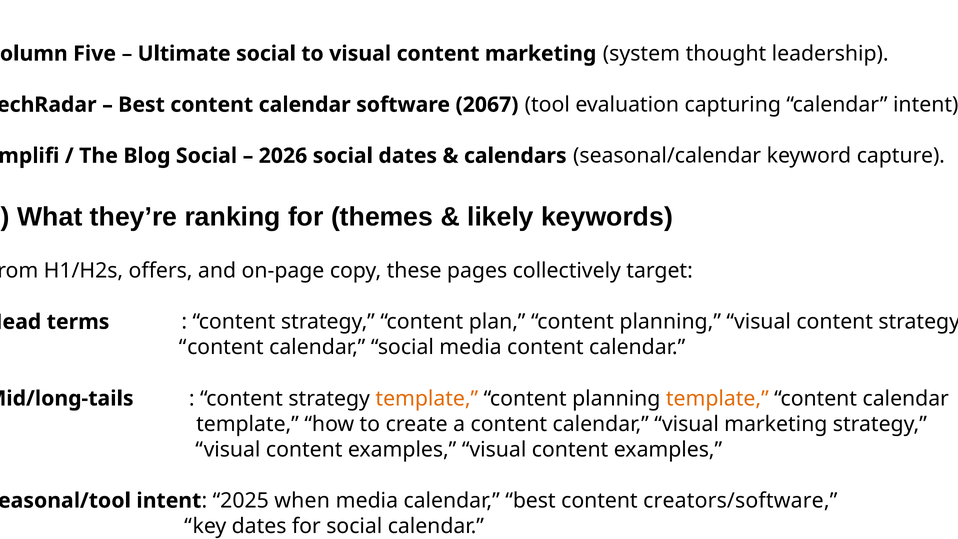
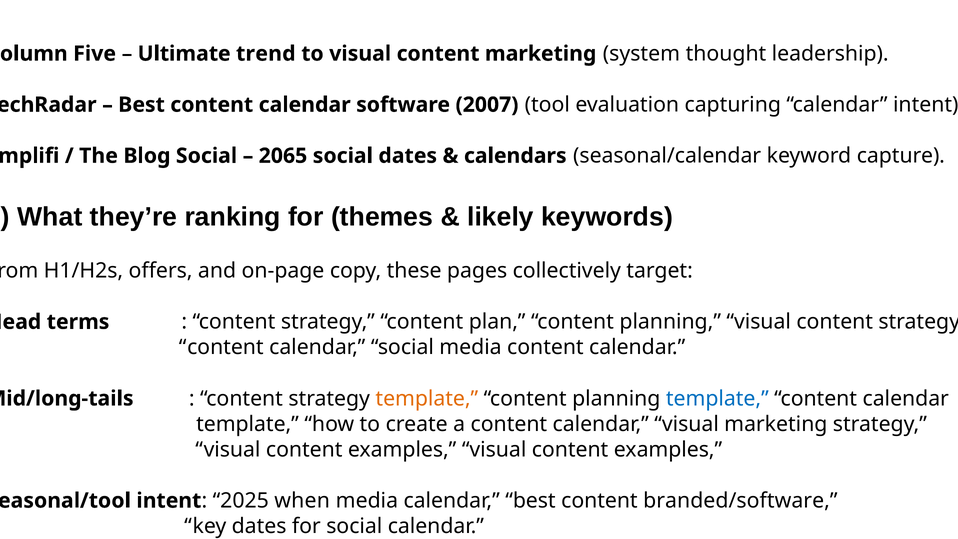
Ultimate social: social -> trend
2067: 2067 -> 2007
2026: 2026 -> 2065
template at (717, 398) colour: orange -> blue
creators/software: creators/software -> branded/software
